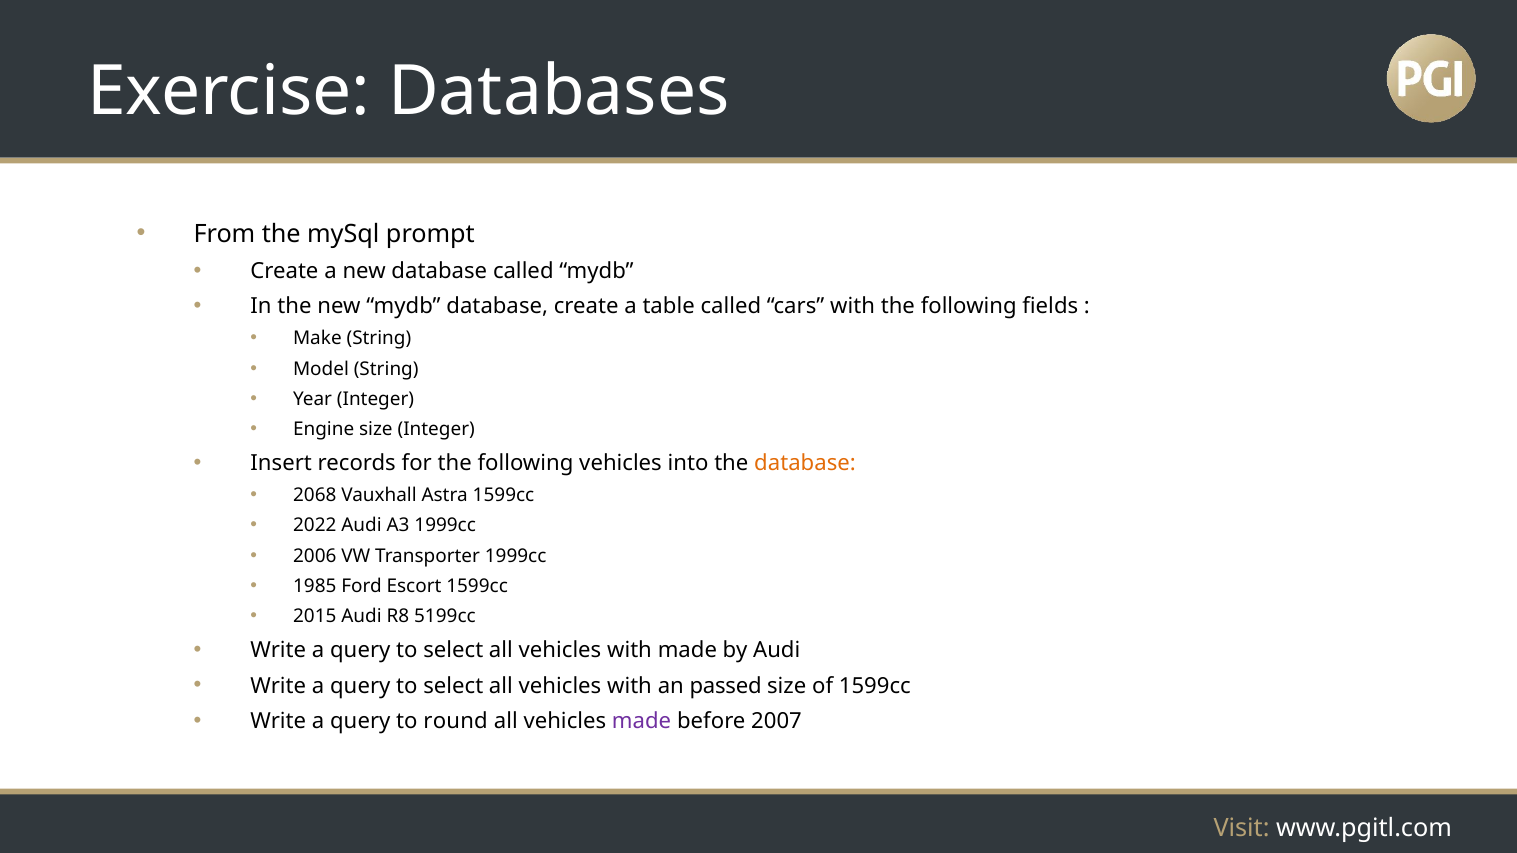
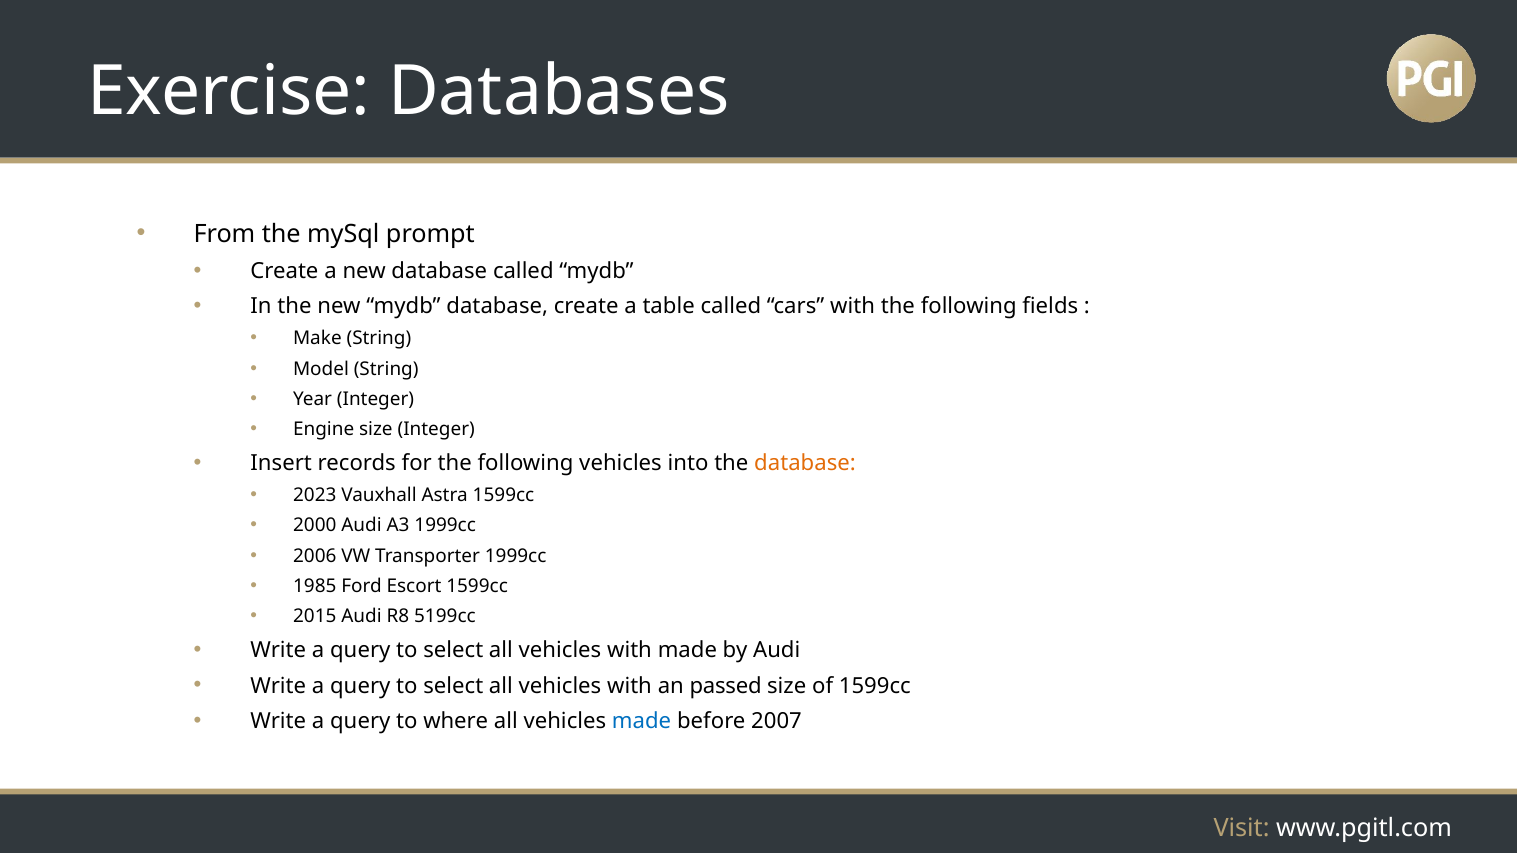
2068: 2068 -> 2023
2022: 2022 -> 2000
round: round -> where
made at (642, 721) colour: purple -> blue
